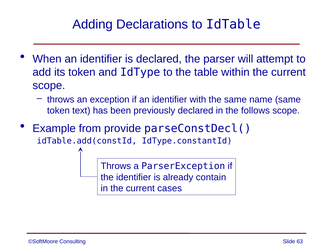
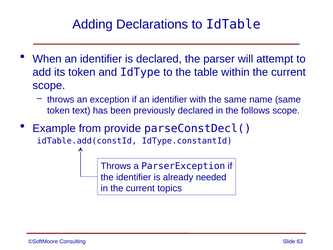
contain: contain -> needed
cases: cases -> topics
